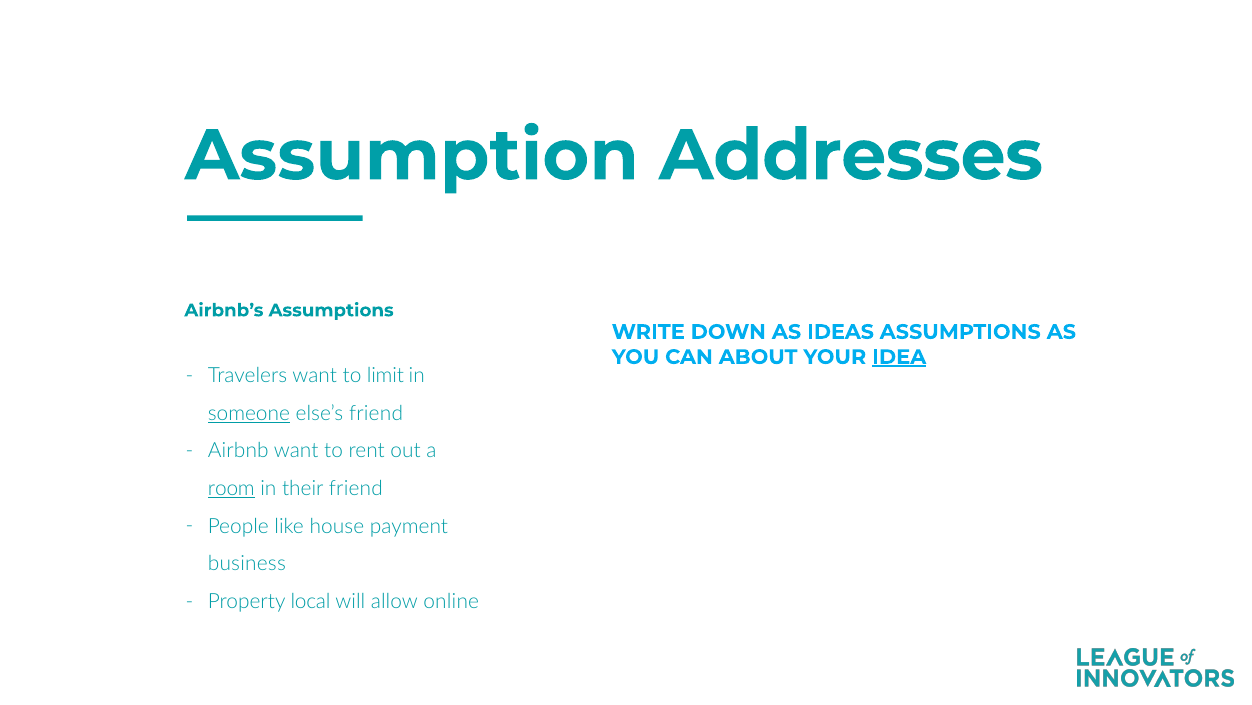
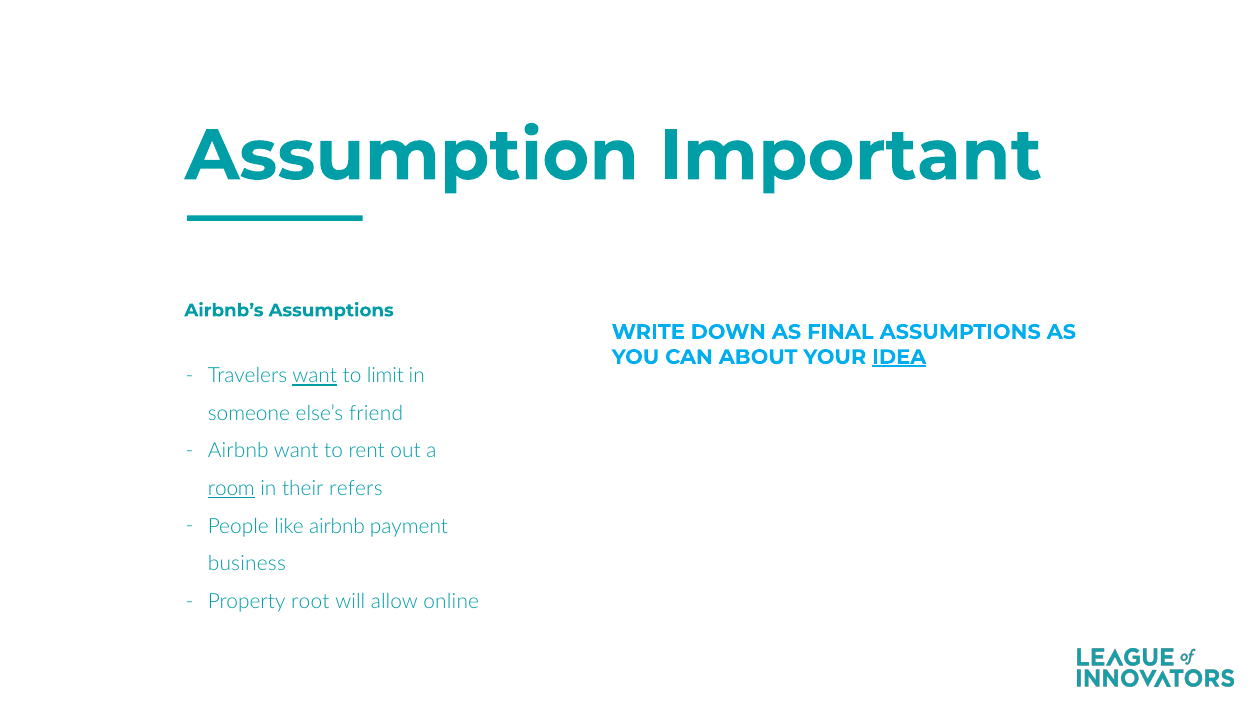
Addresses: Addresses -> Important
IDEAS: IDEAS -> FINAL
want at (315, 376) underline: none -> present
someone underline: present -> none
their friend: friend -> refers
like house: house -> airbnb
local: local -> root
